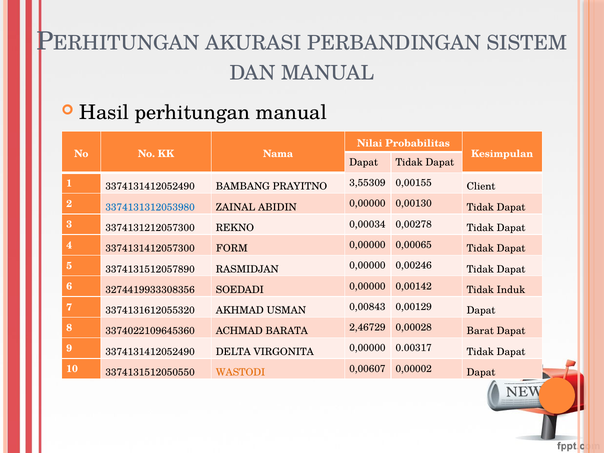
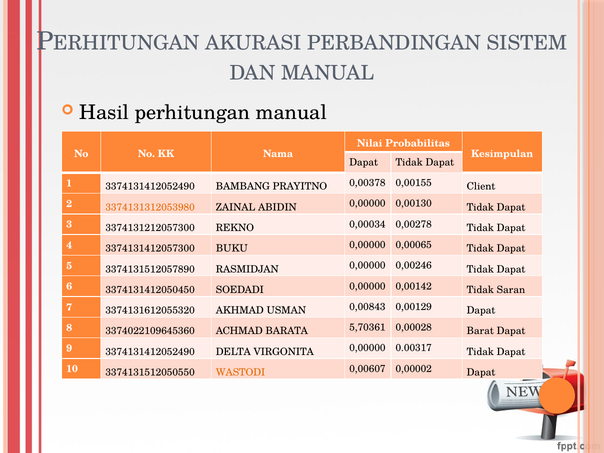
3,55309: 3,55309 -> 0,00378
3374131312053980 colour: blue -> orange
FORM: FORM -> BUKU
3274419933308356: 3274419933308356 -> 3374131412050450
Induk: Induk -> Saran
2,46729: 2,46729 -> 5,70361
